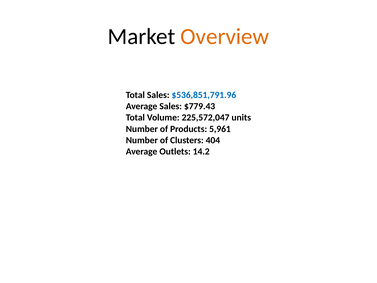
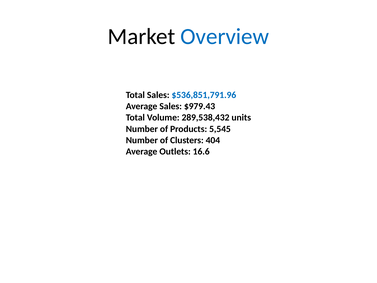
Overview colour: orange -> blue
$779.43: $779.43 -> $979.43
225,572,047: 225,572,047 -> 289,538,432
5,961: 5,961 -> 5,545
14.2: 14.2 -> 16.6
